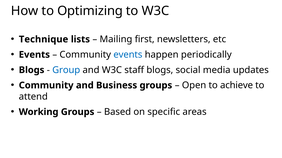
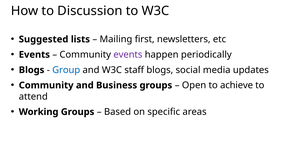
Optimizing: Optimizing -> Discussion
Technique: Technique -> Suggested
events at (128, 55) colour: blue -> purple
